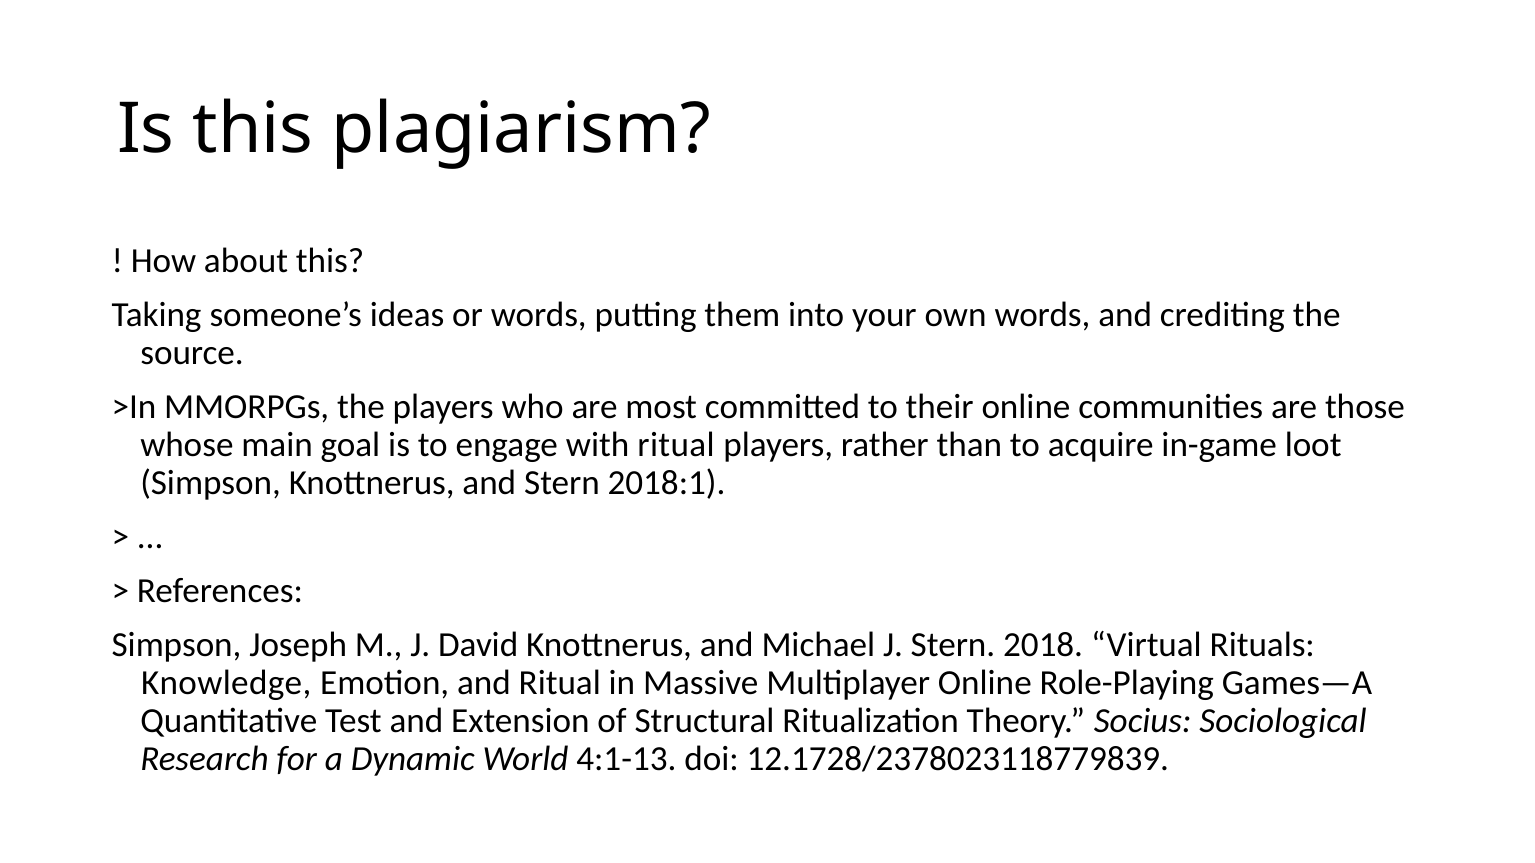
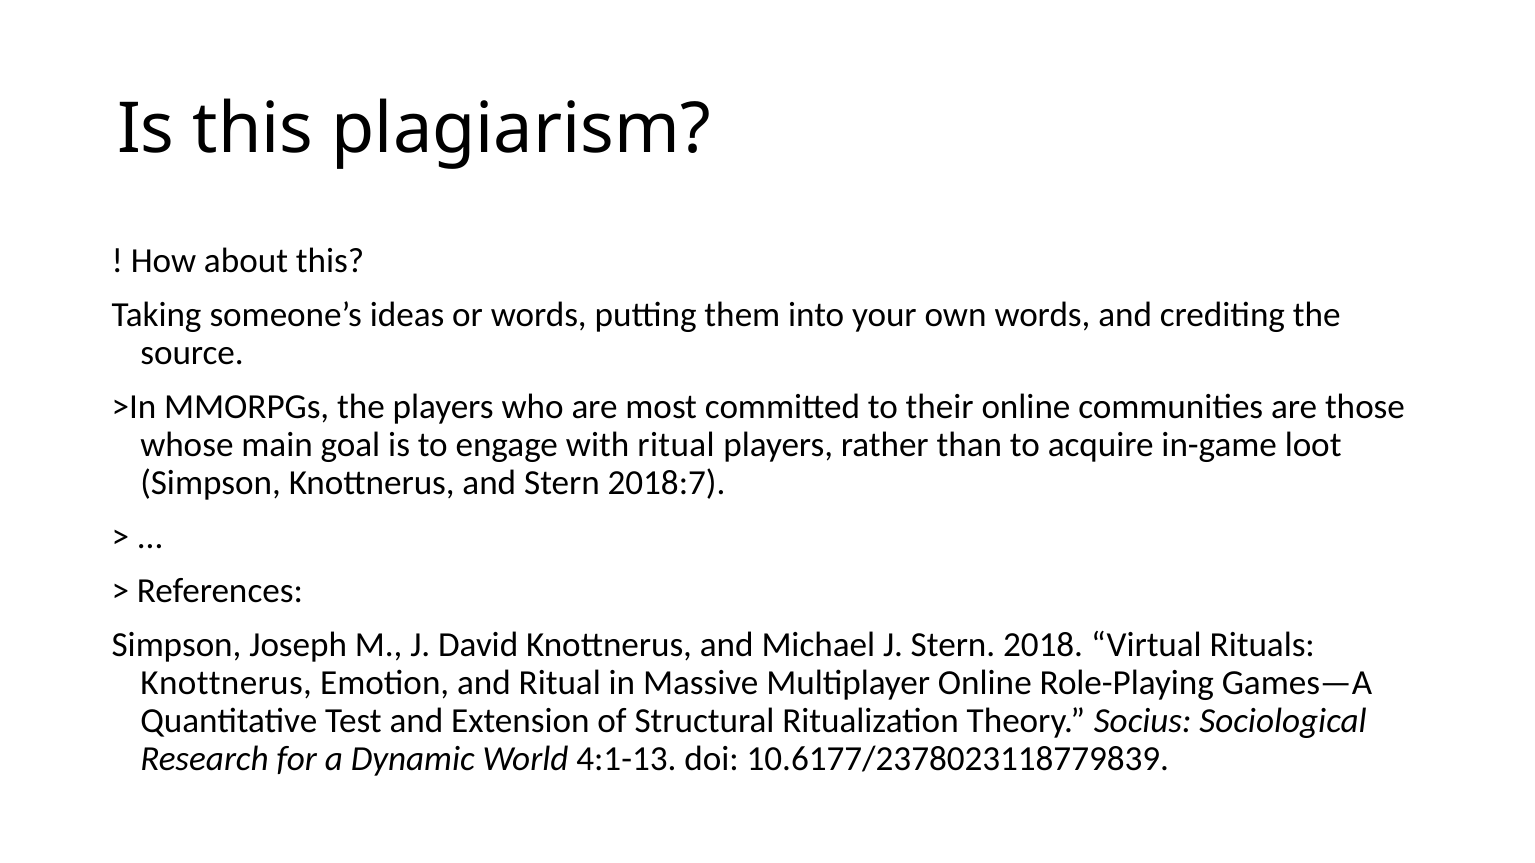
2018:1: 2018:1 -> 2018:7
Knowledge at (226, 683): Knowledge -> Knottnerus
12.1728/2378023118779839: 12.1728/2378023118779839 -> 10.6177/2378023118779839
